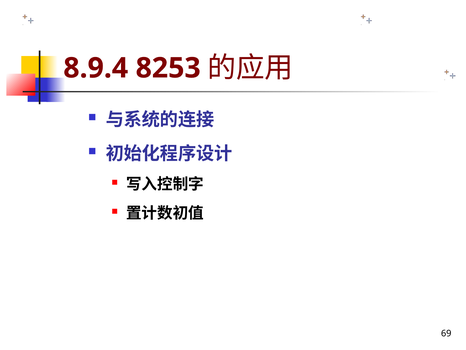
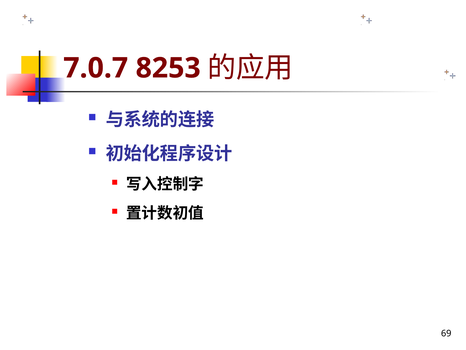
8.9.4: 8.9.4 -> 7.0.7
